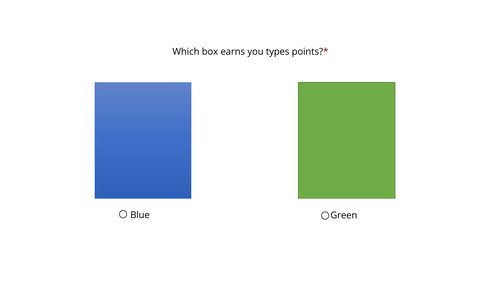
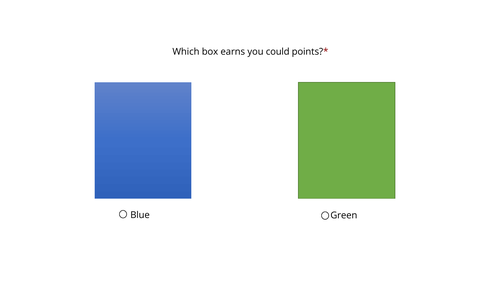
types: types -> could
